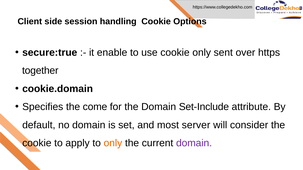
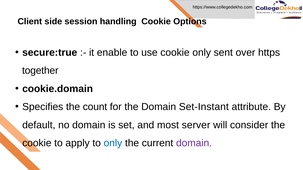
come: come -> count
Set-Include: Set-Include -> Set-Instant
only at (113, 143) colour: orange -> blue
